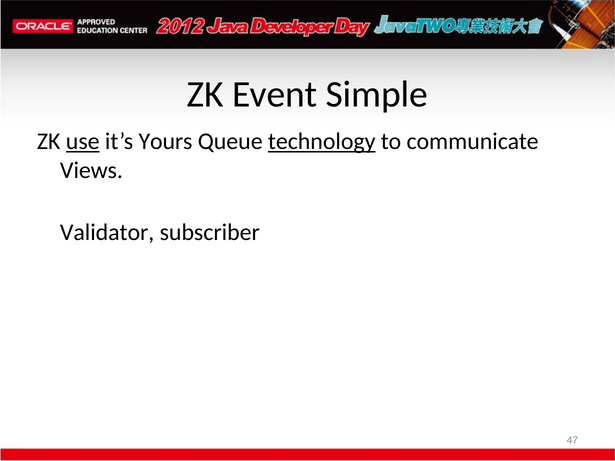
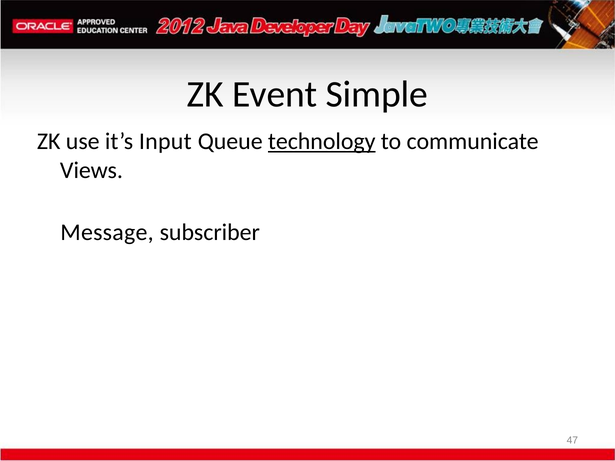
use underline: present -> none
Yours: Yours -> Input
Validator: Validator -> Message
